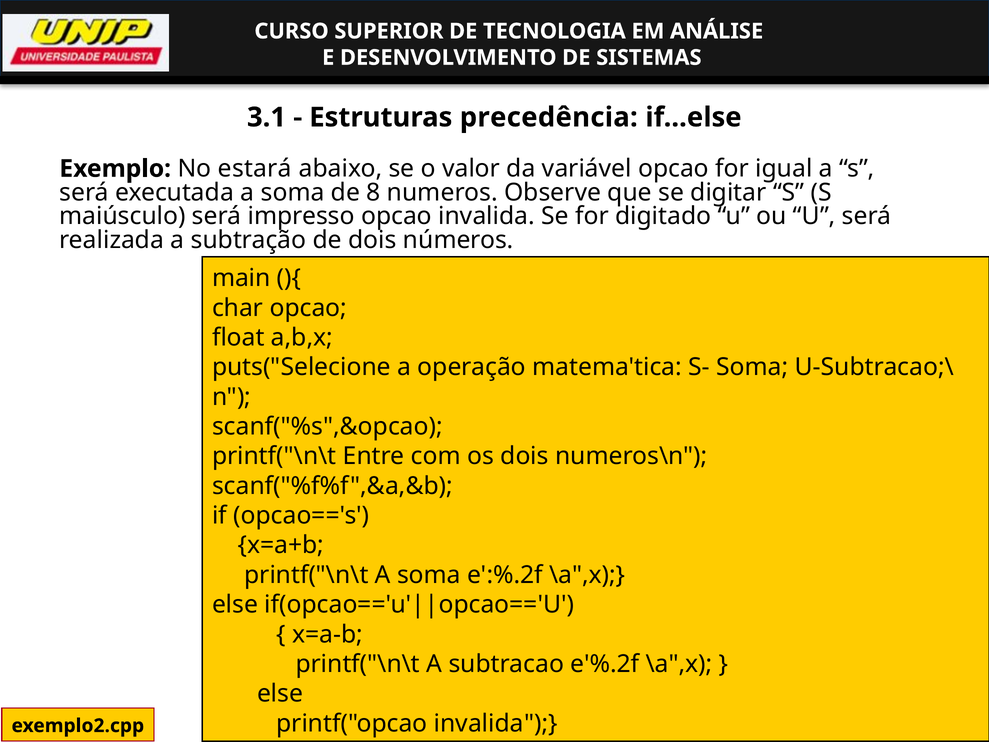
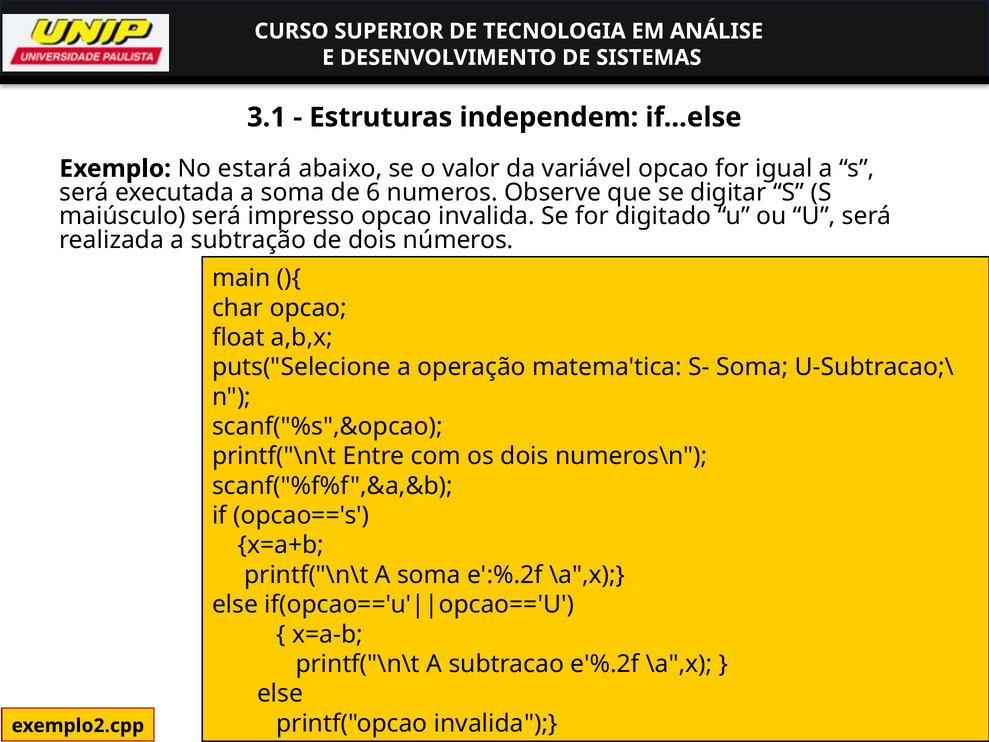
precedência: precedência -> independem
8: 8 -> 6
